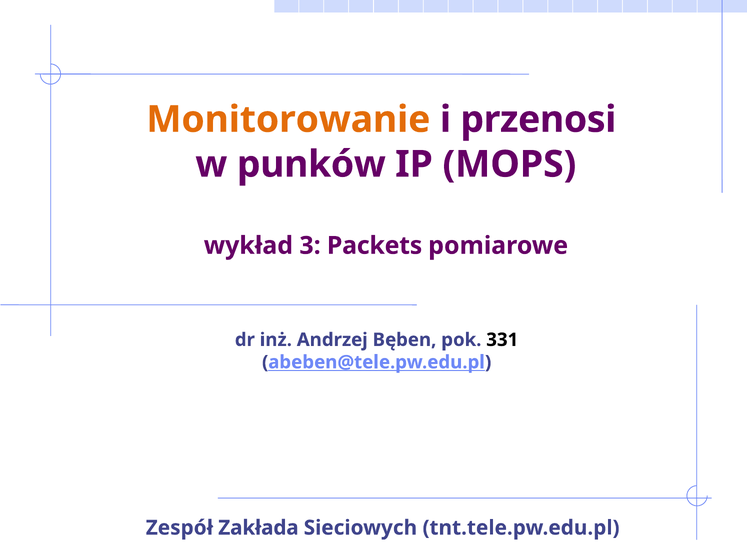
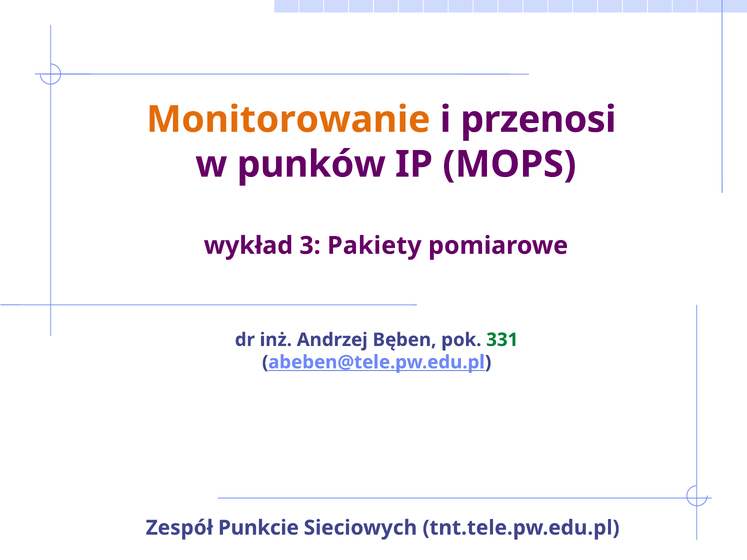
Packets: Packets -> Pakiety
331 colour: black -> green
Zakłada: Zakłada -> Punkcie
